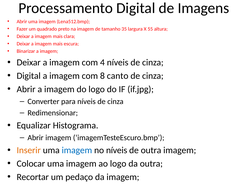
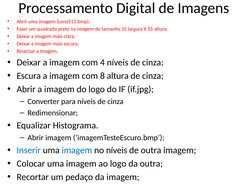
Digital at (29, 76): Digital -> Escura
8 canto: canto -> altura
Inserir colour: orange -> blue
